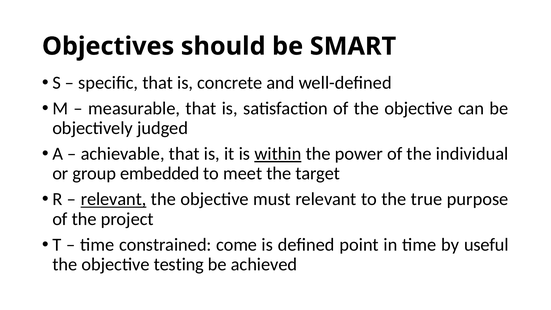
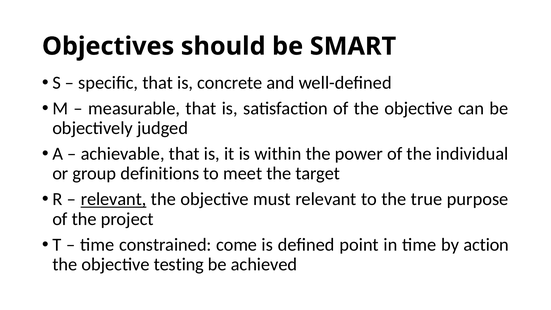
within underline: present -> none
embedded: embedded -> definitions
useful: useful -> action
